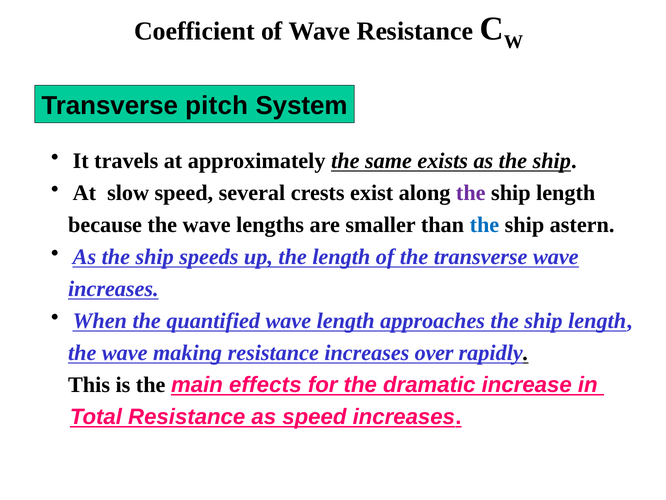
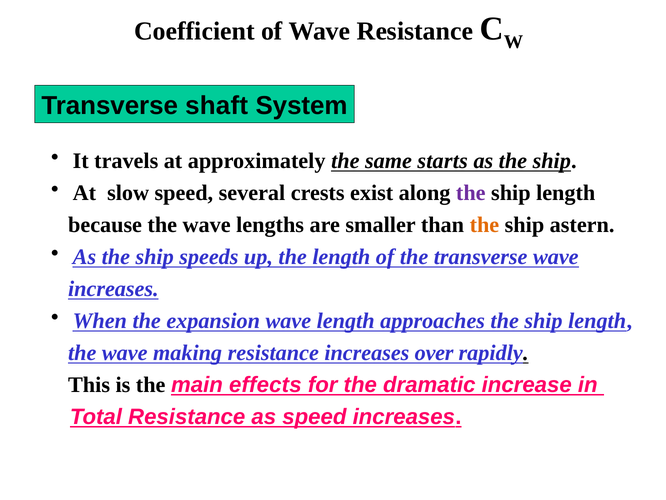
pitch: pitch -> shaft
exists: exists -> starts
the at (484, 225) colour: blue -> orange
quantified: quantified -> expansion
